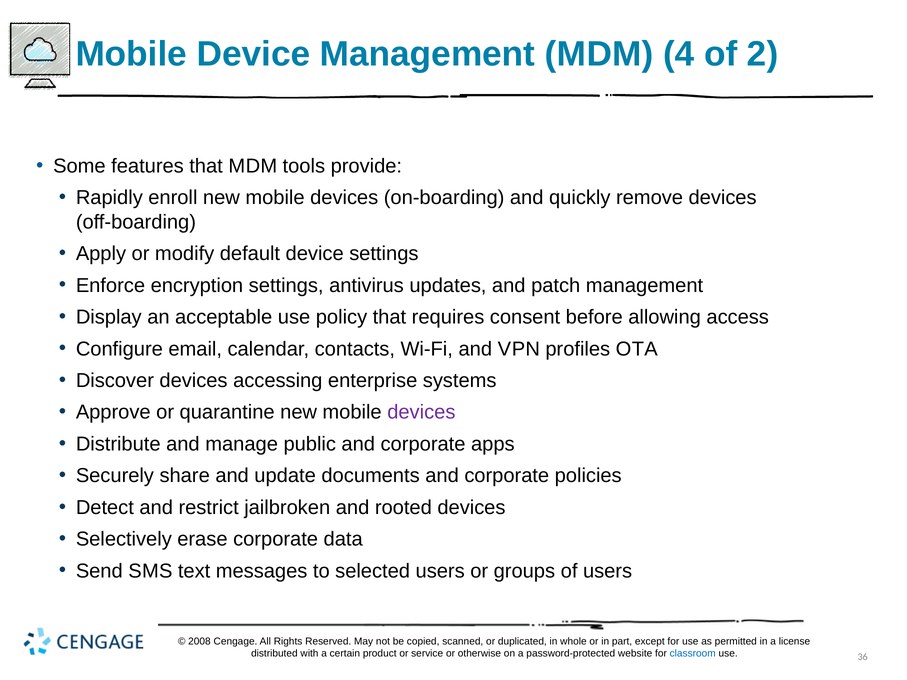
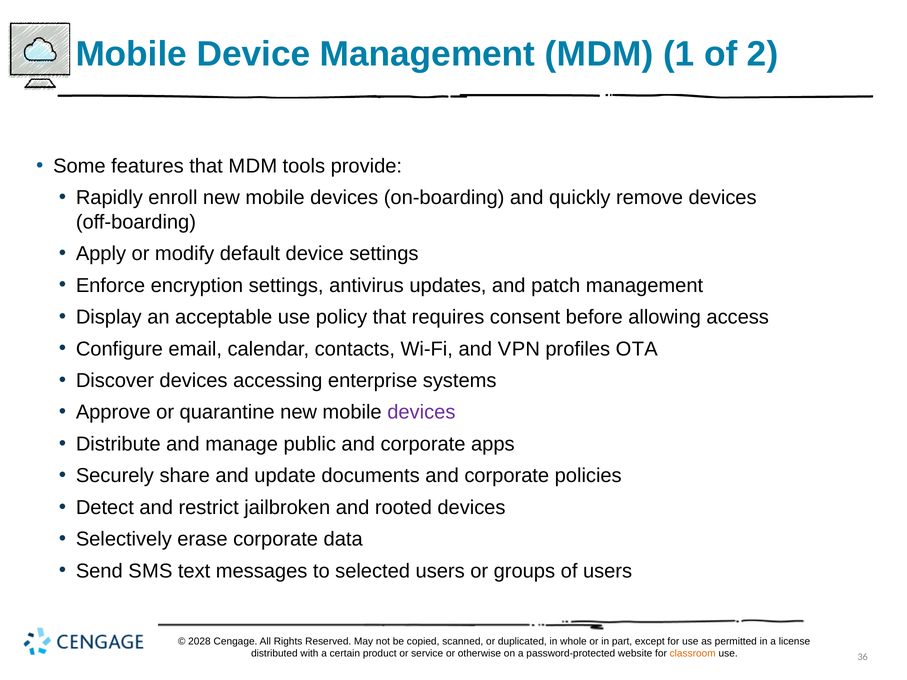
4: 4 -> 1
2008: 2008 -> 2028
classroom colour: blue -> orange
